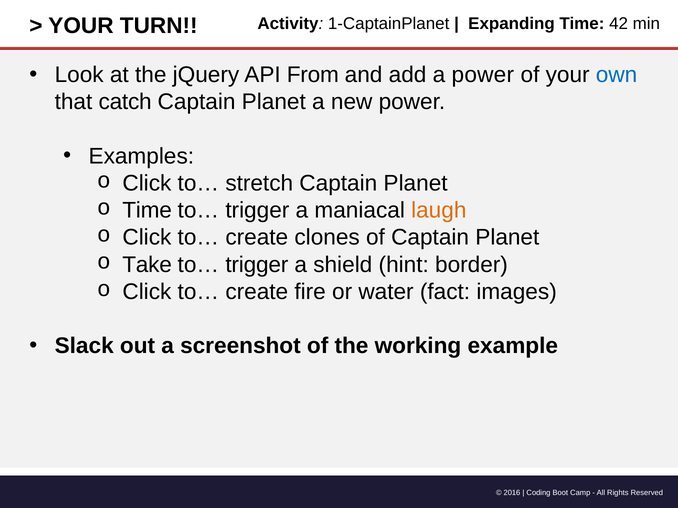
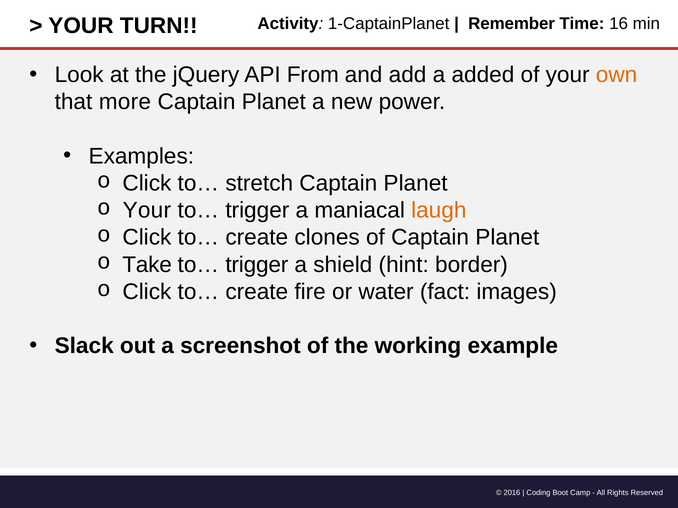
Expanding: Expanding -> Remember
42: 42 -> 16
a power: power -> added
own colour: blue -> orange
catch: catch -> more
Time at (147, 211): Time -> Your
